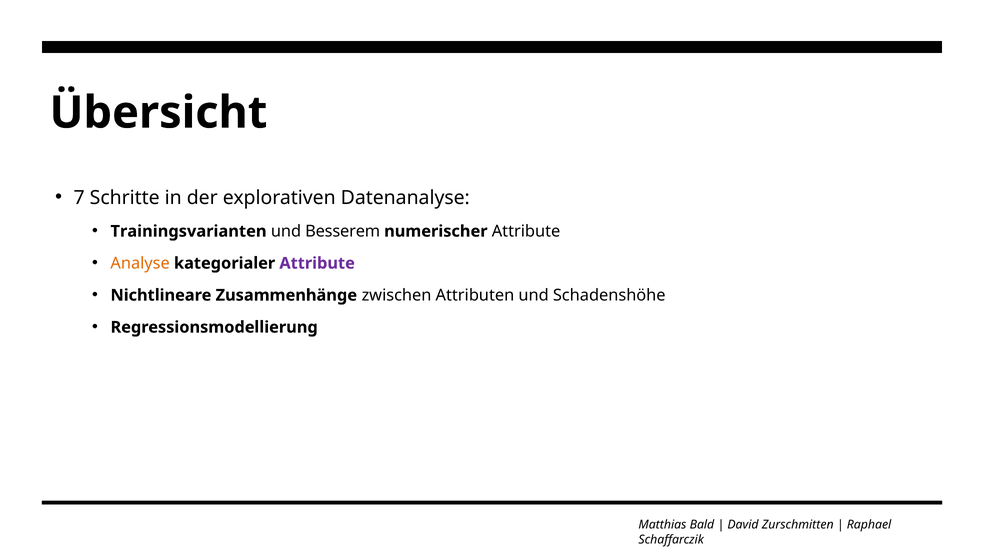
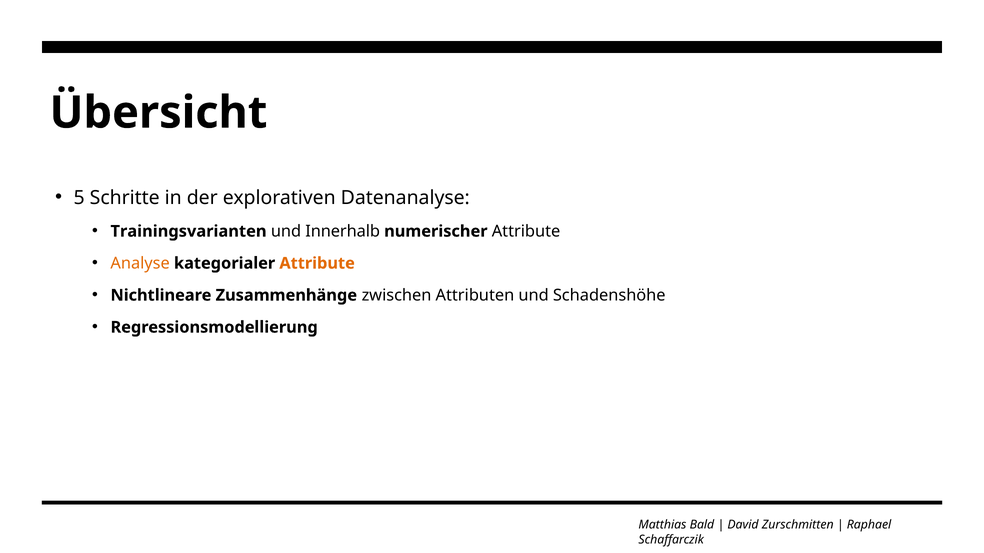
7: 7 -> 5
Besserem: Besserem -> Innerhalb
Attribute at (317, 264) colour: purple -> orange
